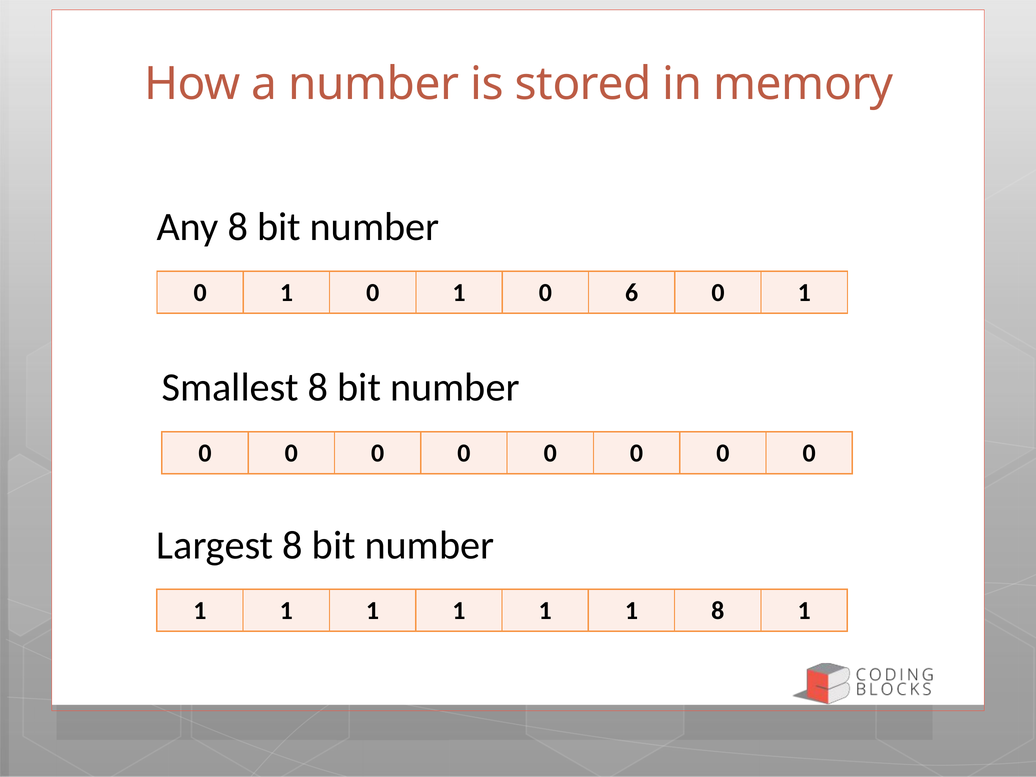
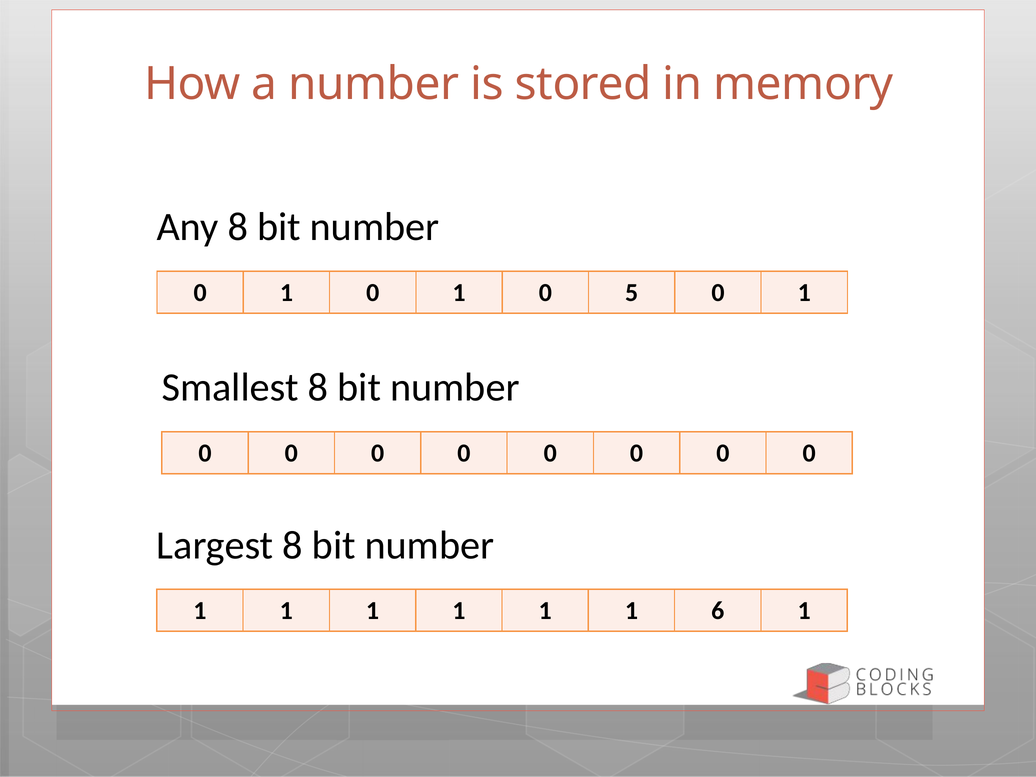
6: 6 -> 5
1 8: 8 -> 6
